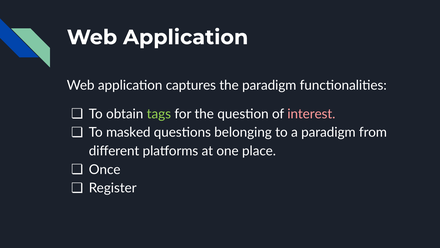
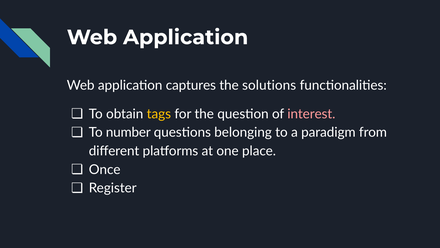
the paradigm: paradigm -> solutions
tags colour: light green -> yellow
masked: masked -> number
